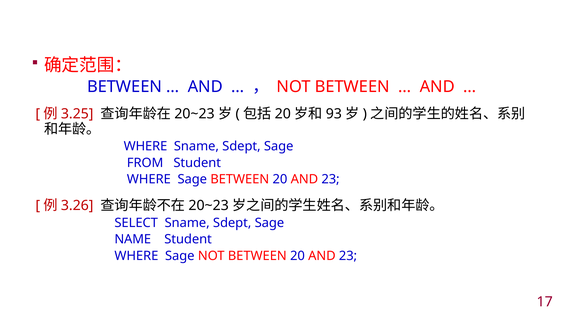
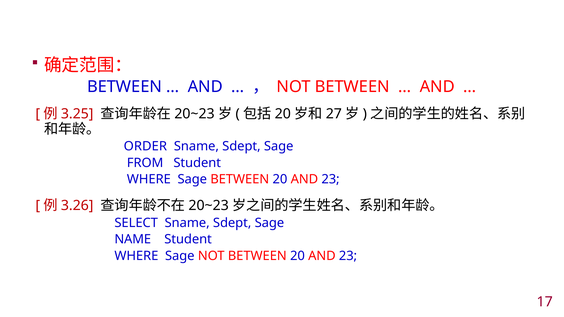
93: 93 -> 27
WHERE at (145, 146): WHERE -> ORDER
